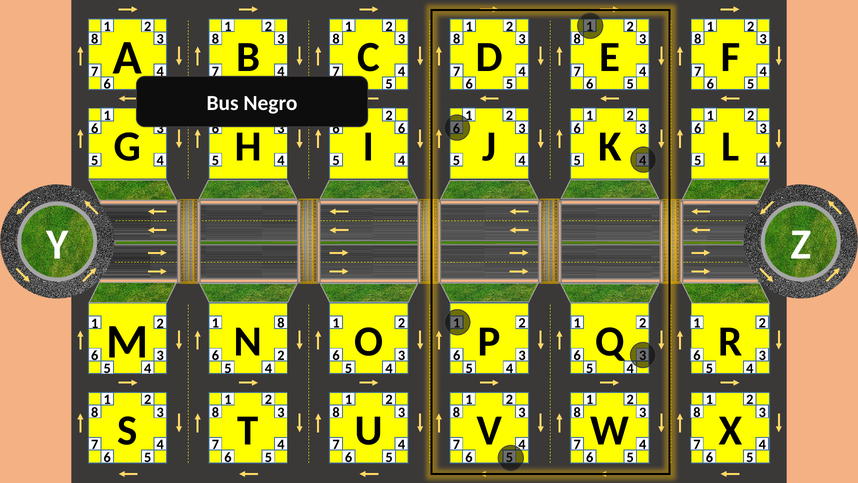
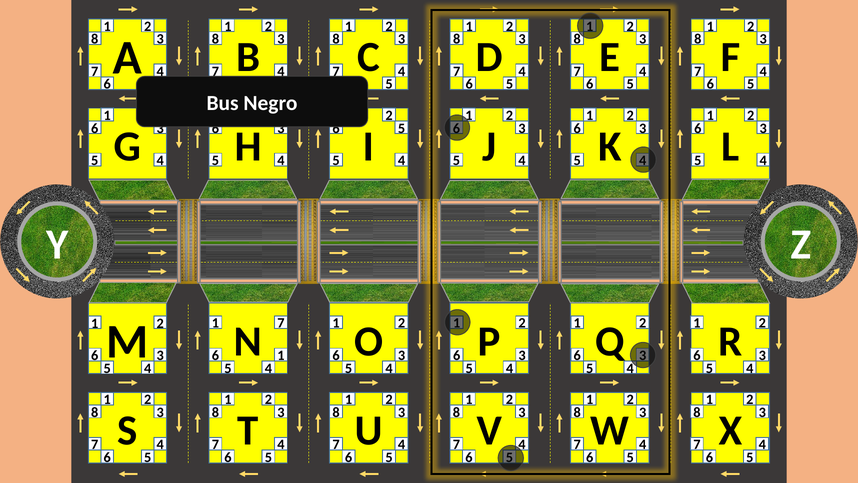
6 at (401, 128): 6 -> 5
8 at (281, 323): 8 -> 7
2 at (281, 355): 2 -> 1
